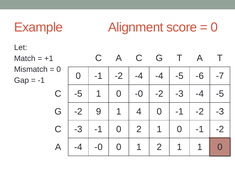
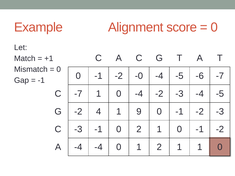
-2 -4: -4 -> -0
C -5: -5 -> -7
0 -0: -0 -> -4
9: 9 -> 4
4: 4 -> 9
-4 -0: -0 -> -4
